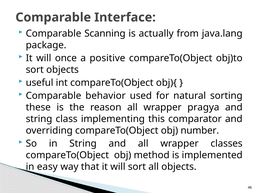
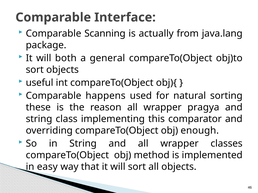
once: once -> both
positive: positive -> general
behavior: behavior -> happens
number: number -> enough
